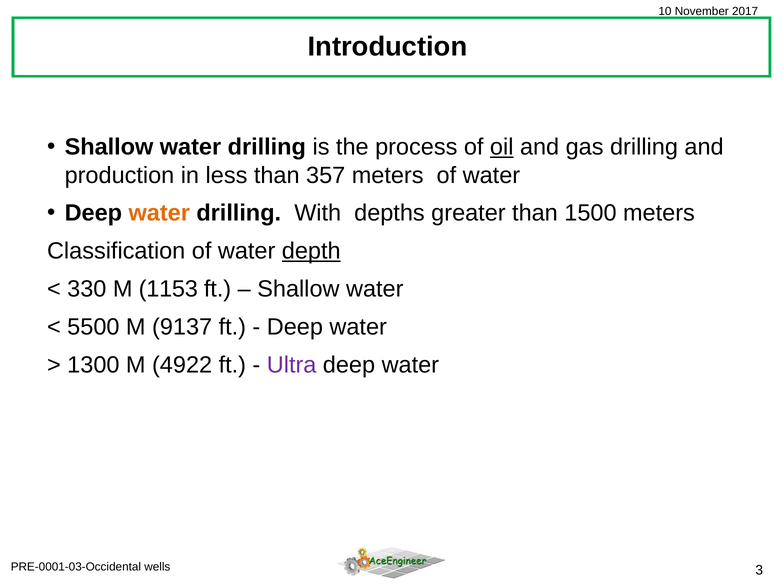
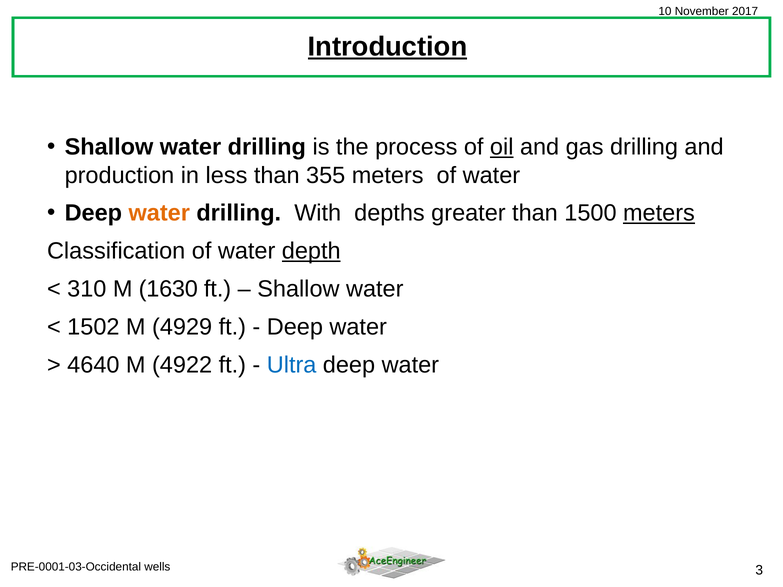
Introduction underline: none -> present
357: 357 -> 355
meters at (659, 213) underline: none -> present
330: 330 -> 310
1153: 1153 -> 1630
5500: 5500 -> 1502
9137: 9137 -> 4929
1300: 1300 -> 4640
Ultra colour: purple -> blue
